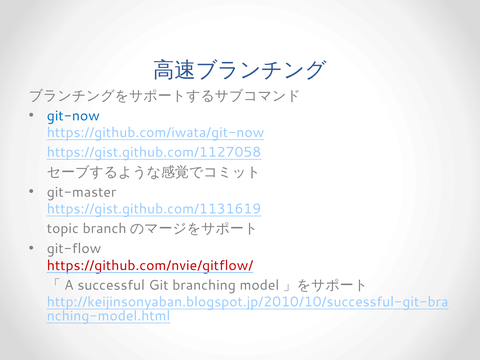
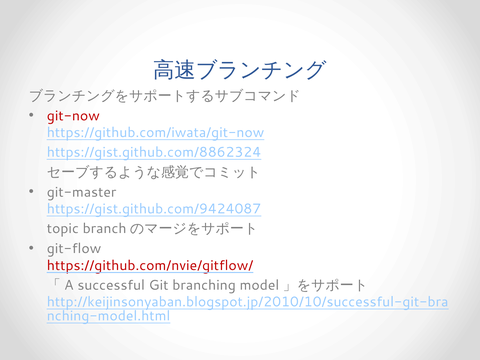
git-now colour: blue -> red
https://gist.github.com/1127058: https://gist.github.com/1127058 -> https://gist.github.com/8862324
https://gist.github.com/1131619: https://gist.github.com/1131619 -> https://gist.github.com/9424087
